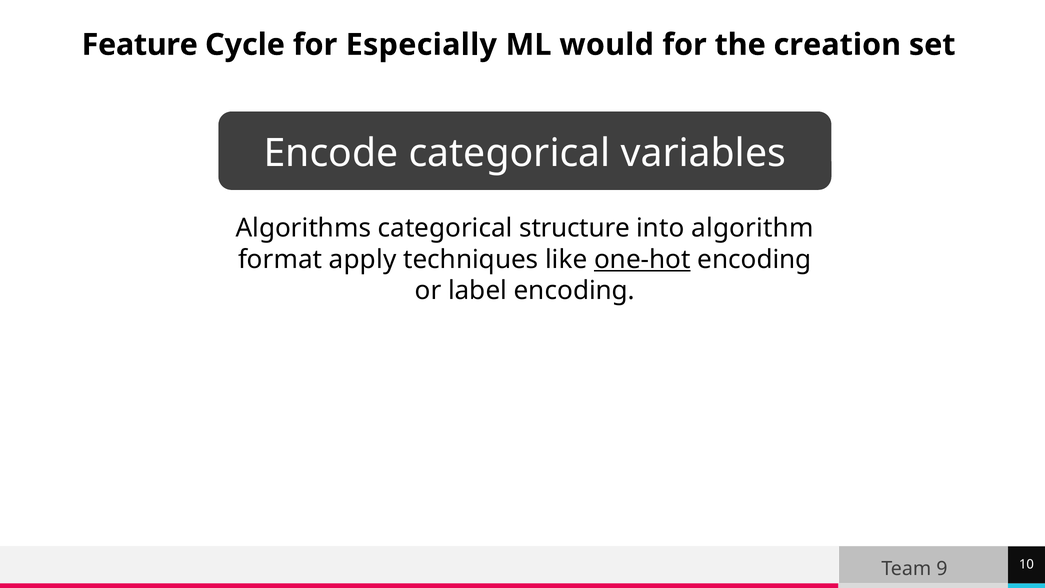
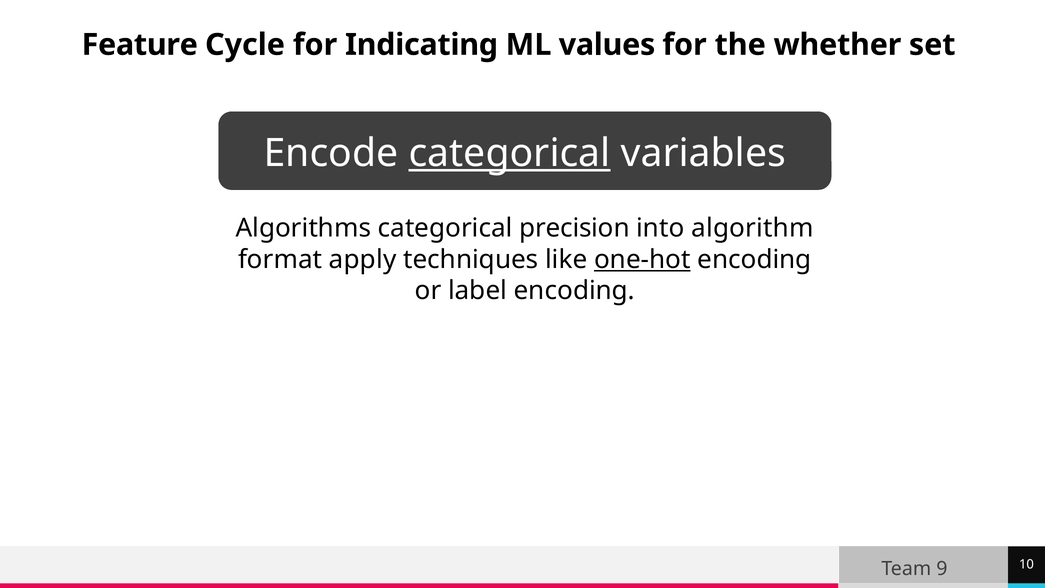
Especially: Especially -> Indicating
would: would -> values
creation: creation -> whether
categorical at (510, 153) underline: none -> present
structure: structure -> precision
